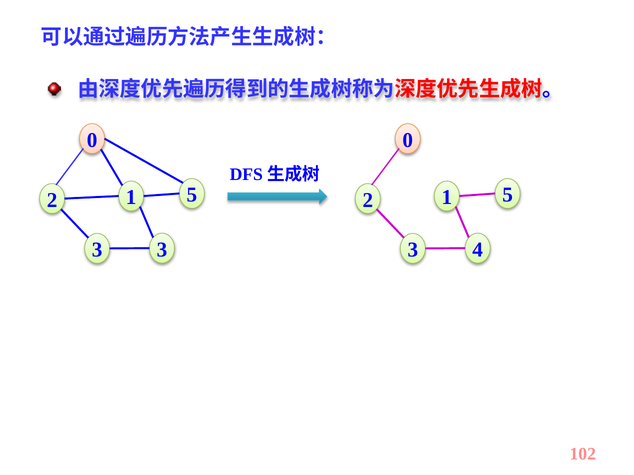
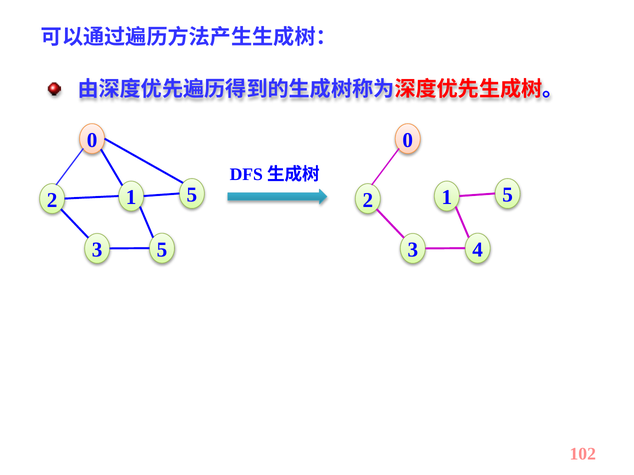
3 3: 3 -> 5
